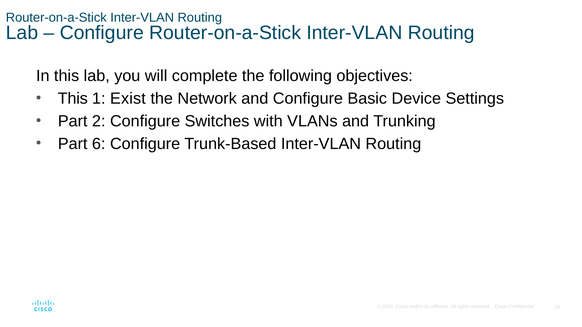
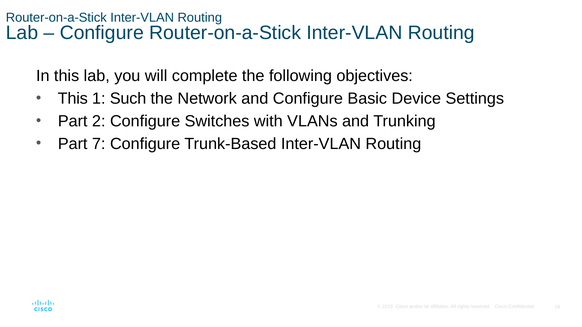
Exist: Exist -> Such
6: 6 -> 7
